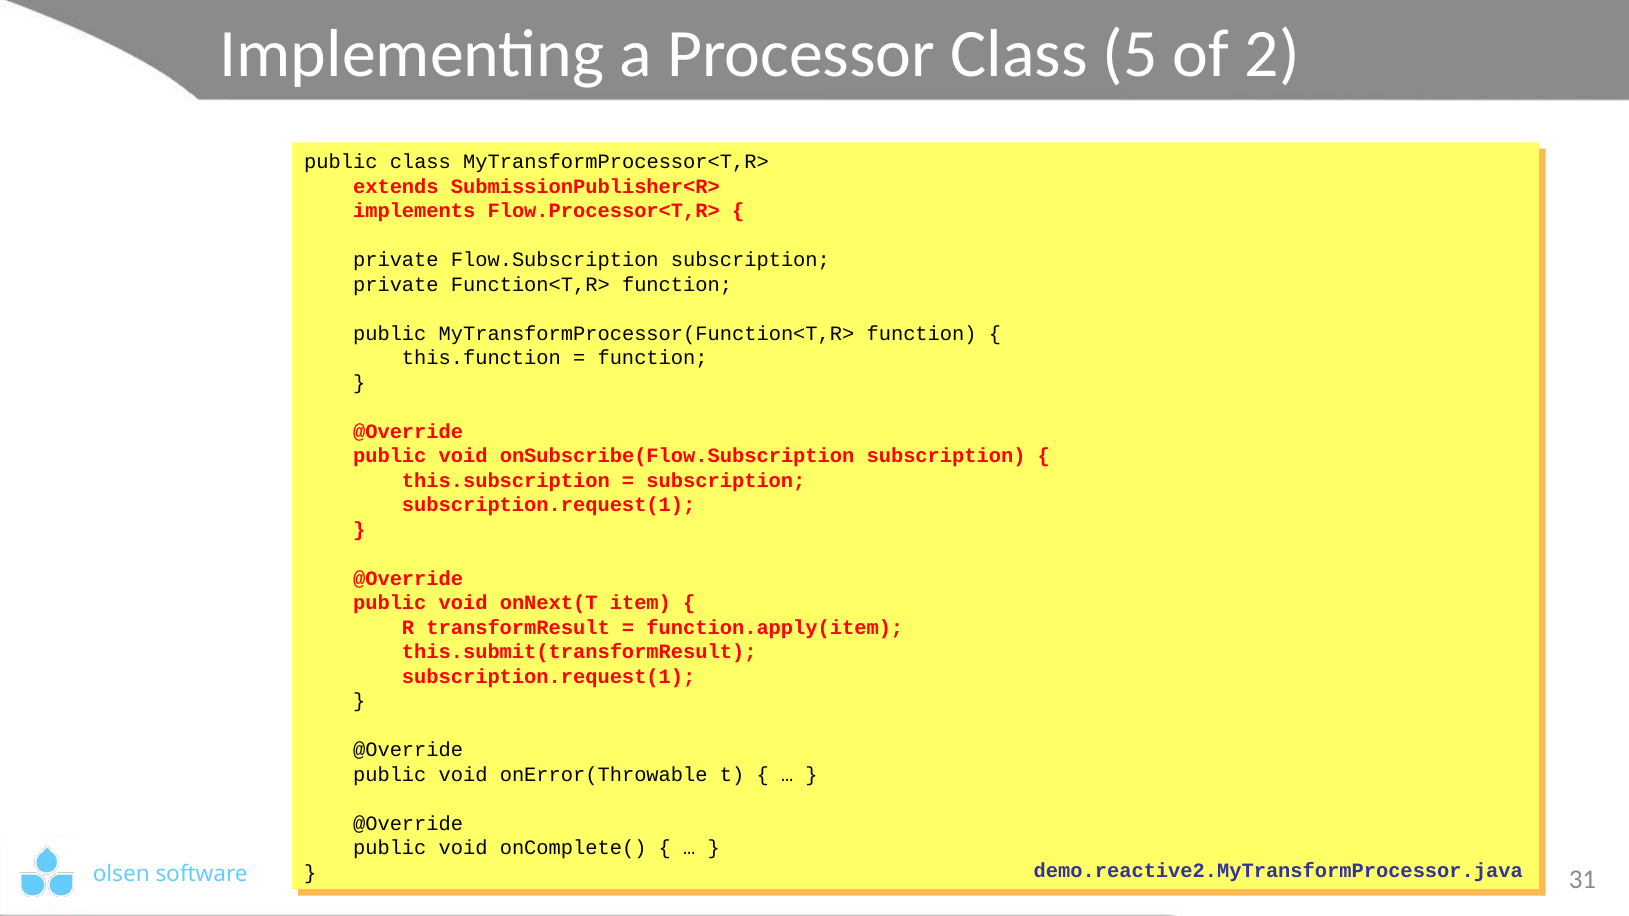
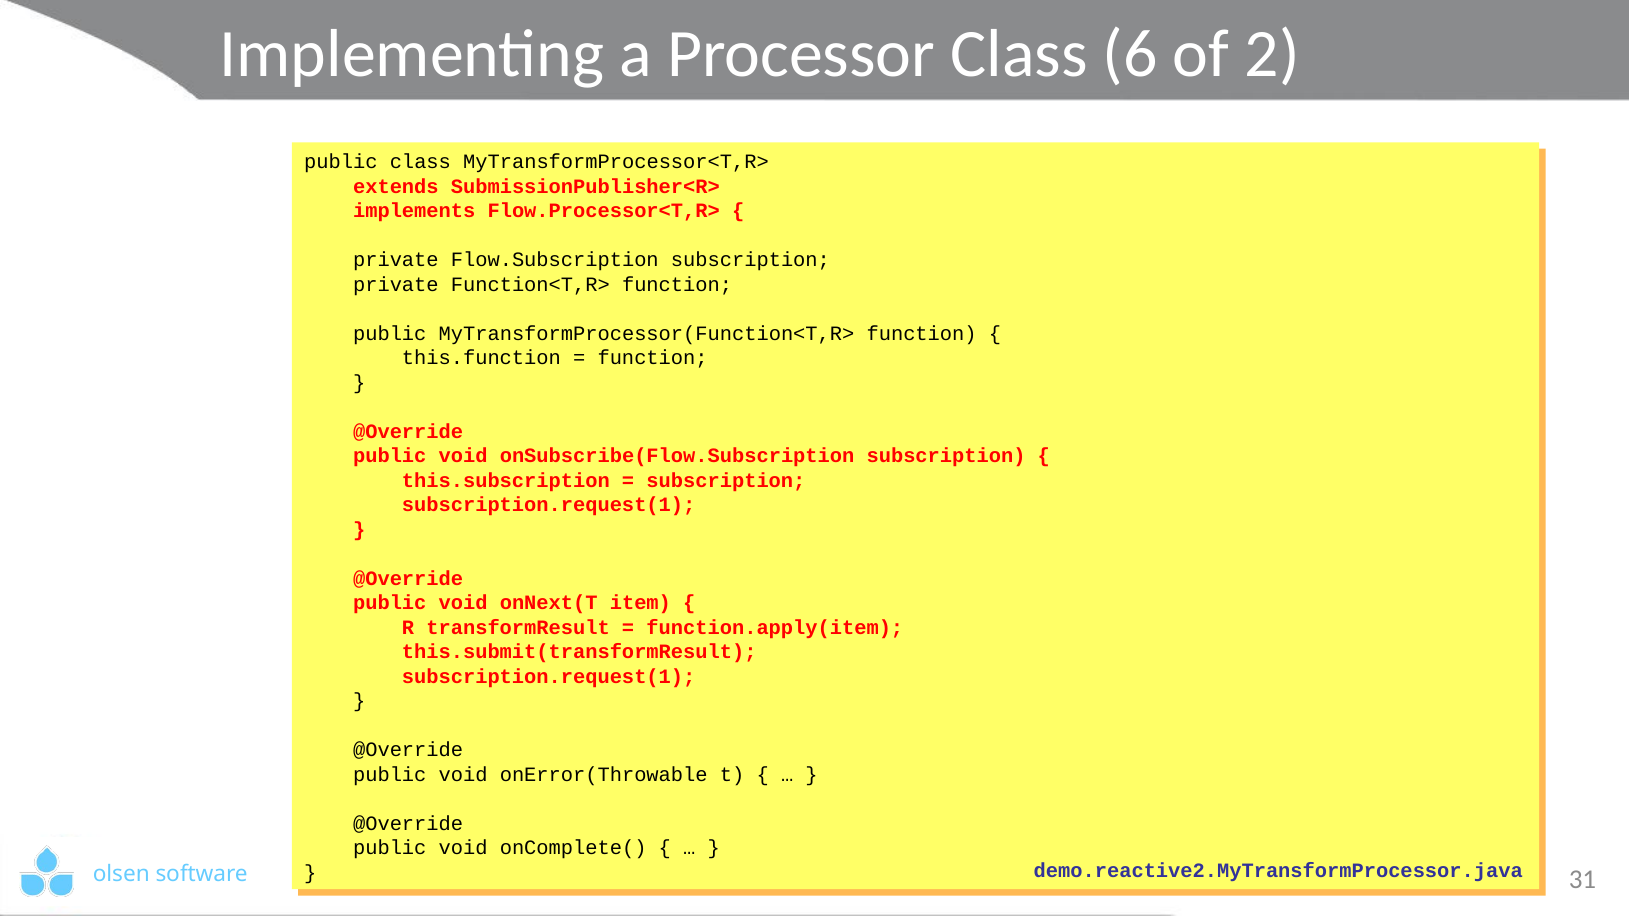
5: 5 -> 6
